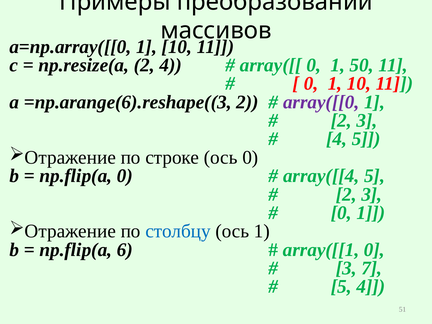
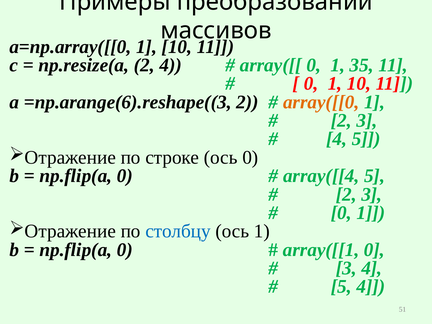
50: 50 -> 35
array([[0 colour: purple -> orange
6 at (125, 250): 6 -> 0
3 7: 7 -> 4
